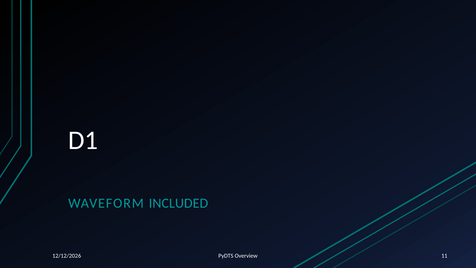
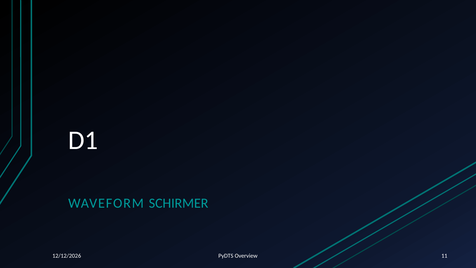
INCLUDED: INCLUDED -> SCHIRMER
